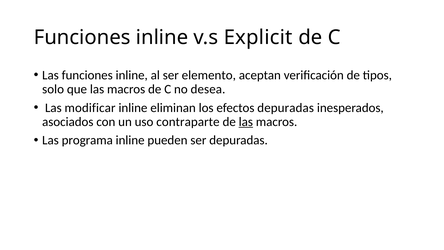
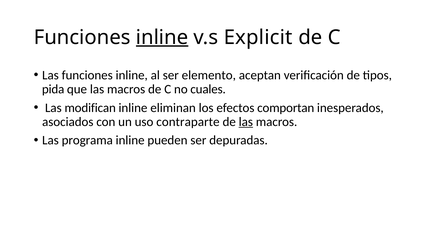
inline at (162, 37) underline: none -> present
solo: solo -> pida
desea: desea -> cuales
modificar: modificar -> modifican
efectos depuradas: depuradas -> comportan
